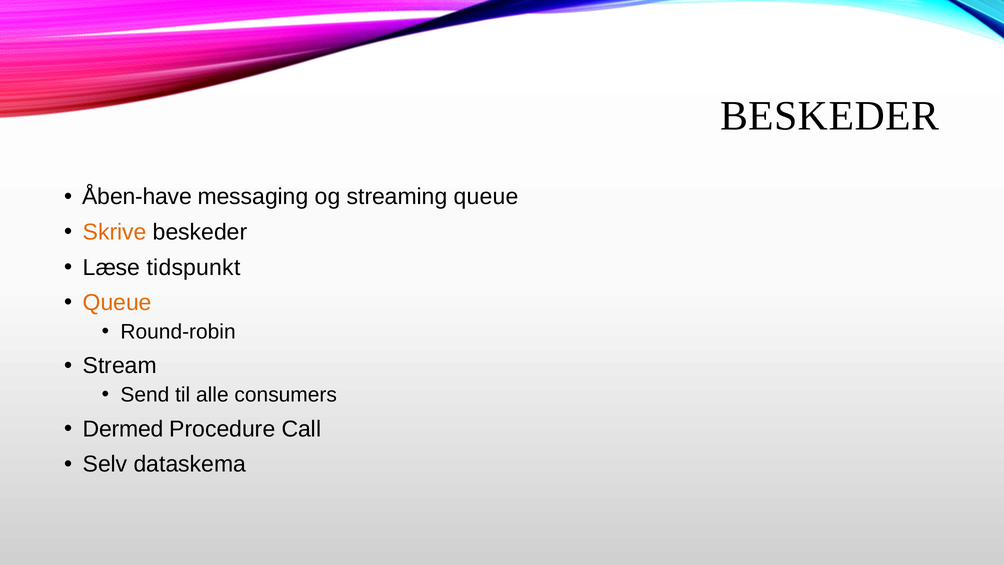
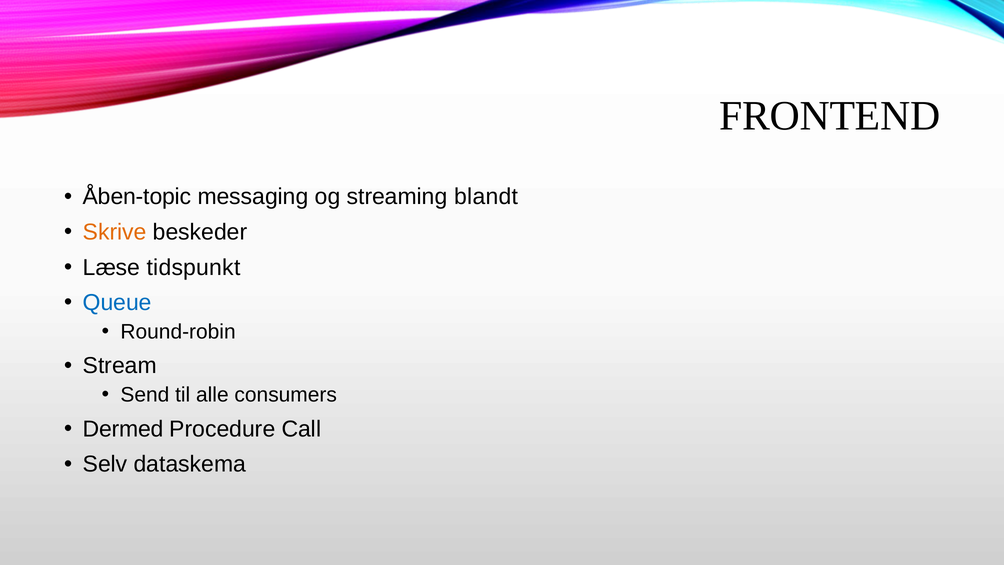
BESKEDER at (829, 116): BESKEDER -> FRONTEND
Åben-have: Åben-have -> Åben-topic
streaming queue: queue -> blandt
Queue at (117, 303) colour: orange -> blue
